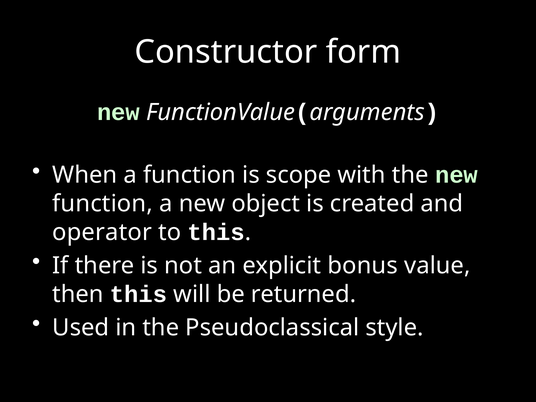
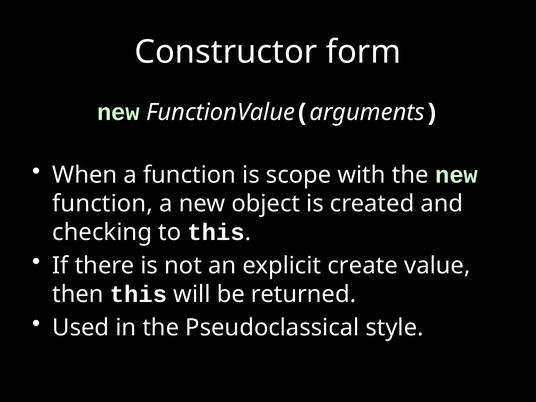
operator: operator -> checking
bonus: bonus -> create
